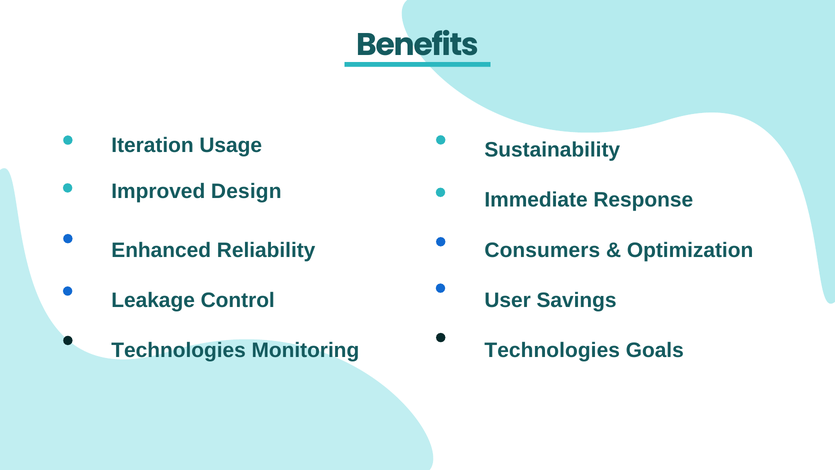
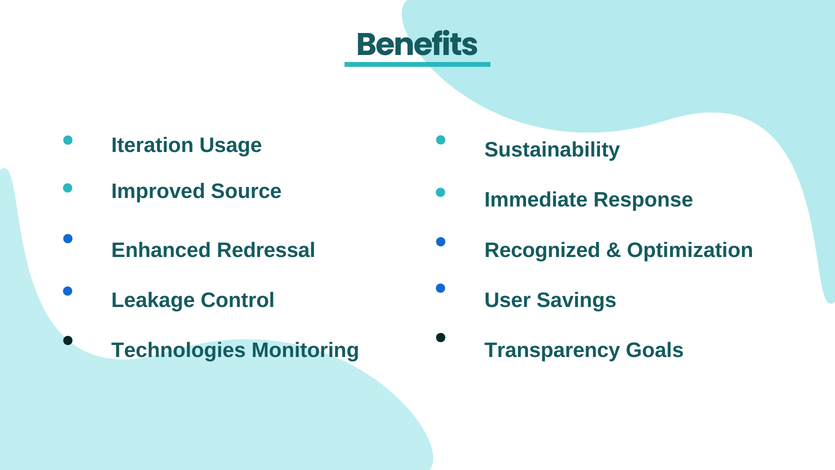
Design: Design -> Source
Consumers: Consumers -> Recognized
Reliability: Reliability -> Redressal
Technologies at (552, 350): Technologies -> Transparency
